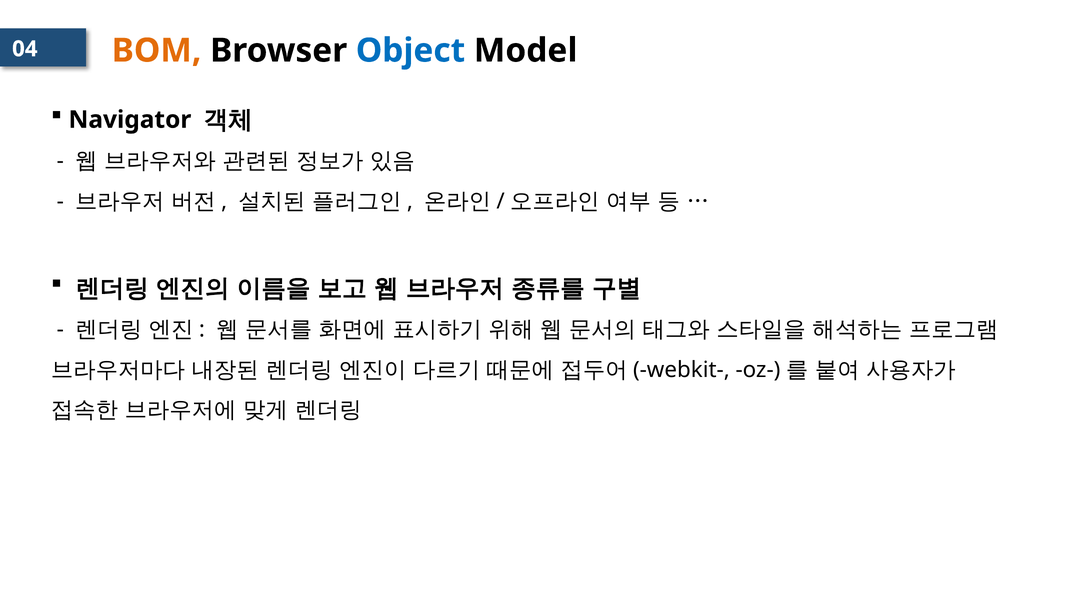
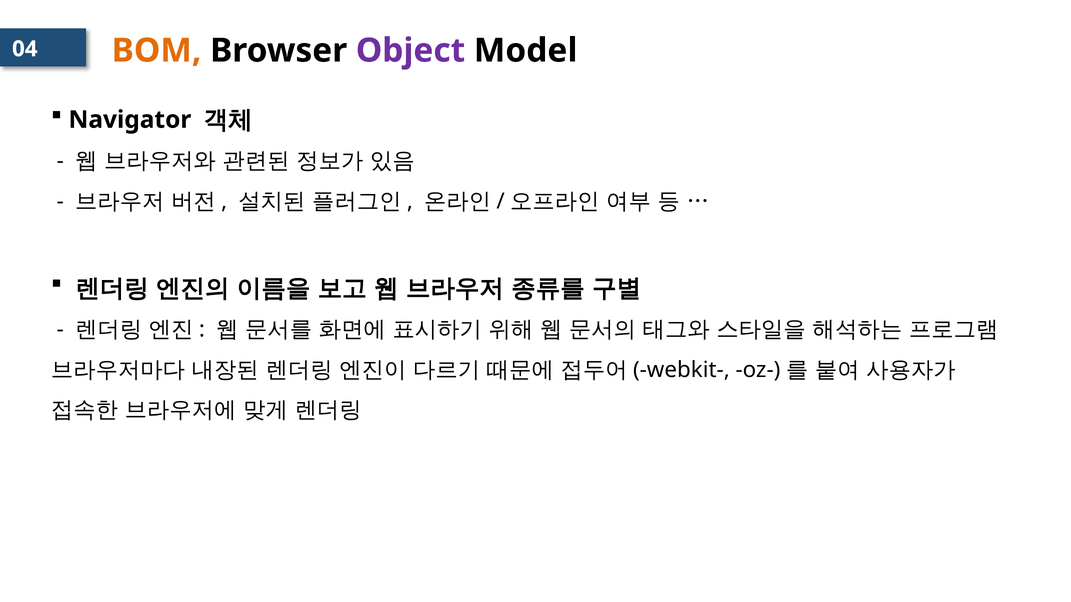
Object colour: blue -> purple
